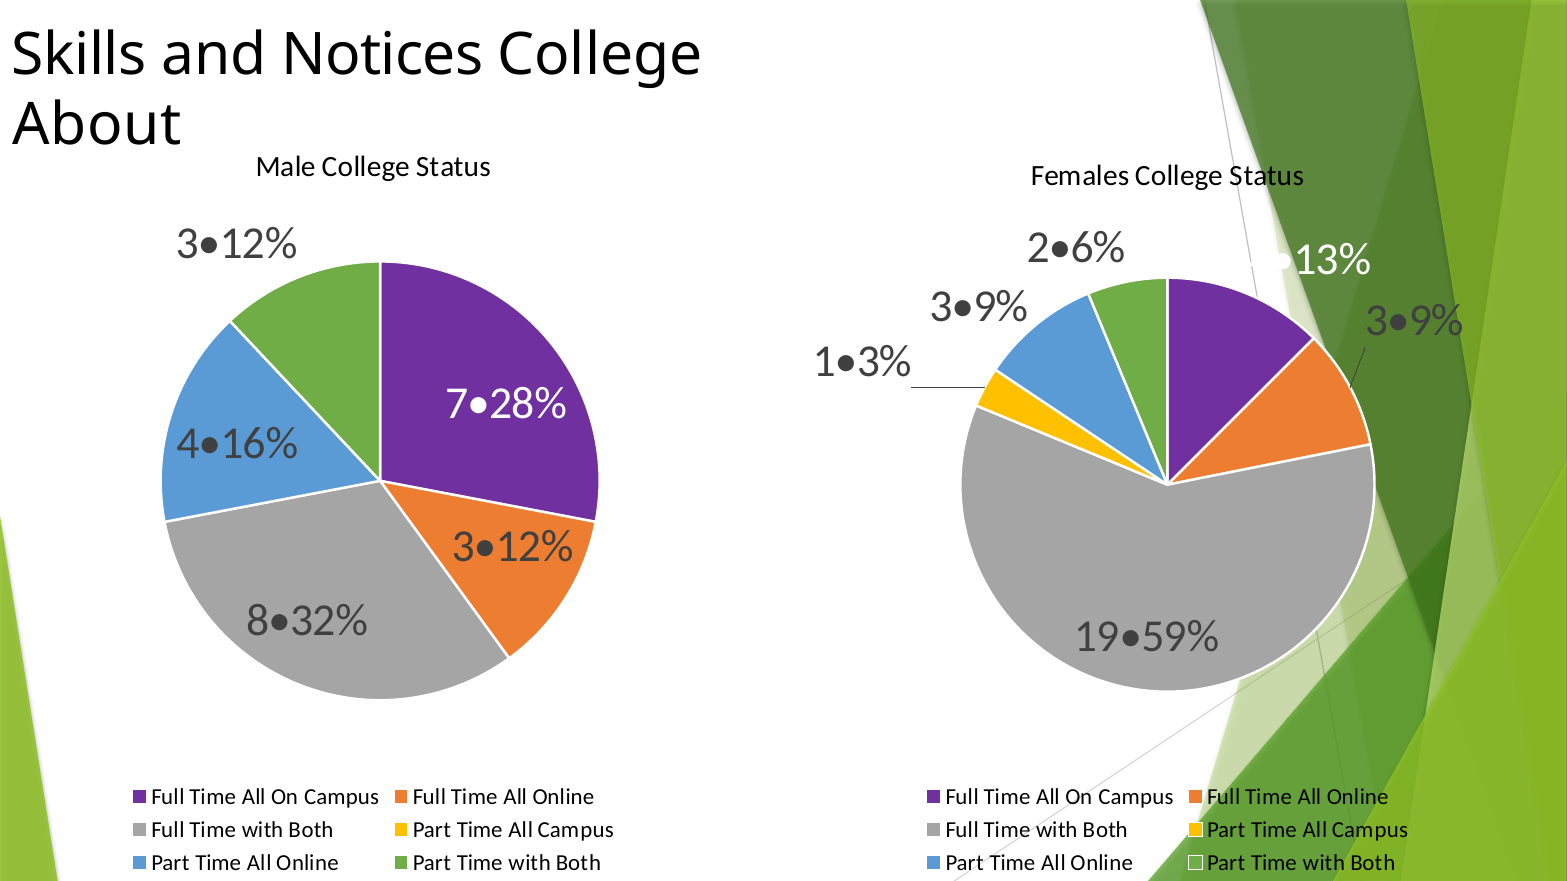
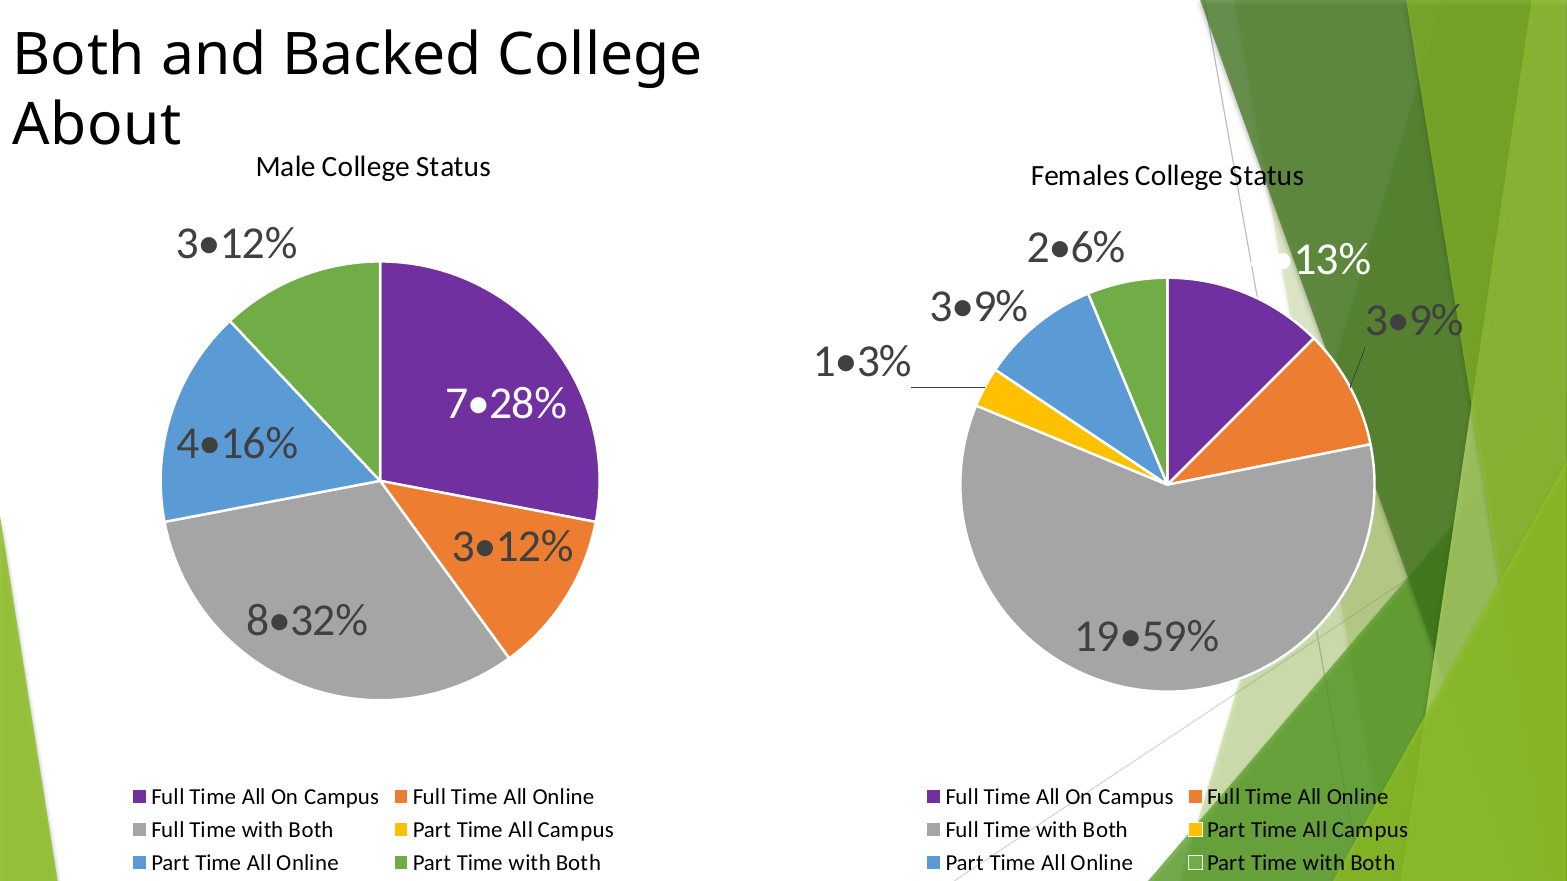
Skills at (79, 55): Skills -> Both
Notices: Notices -> Backed
